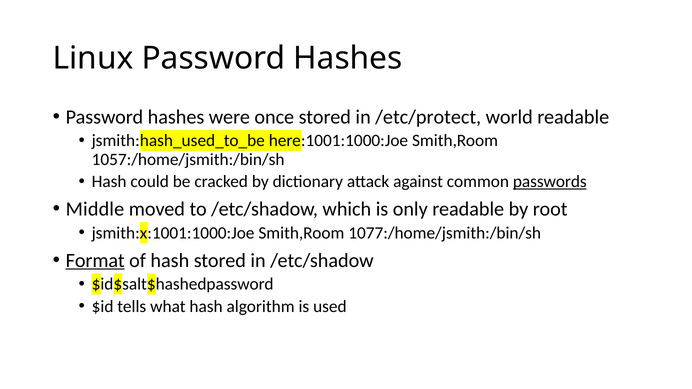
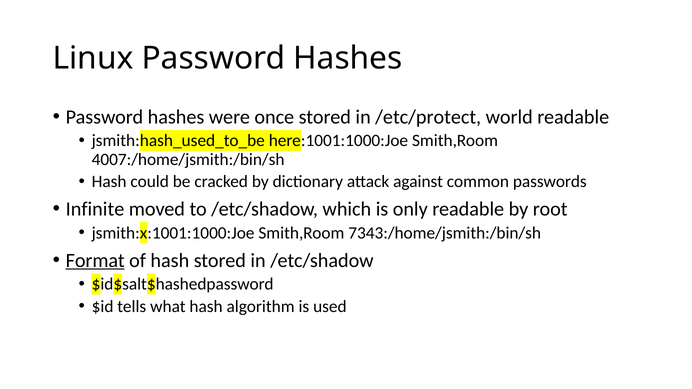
1057:/home/jsmith:/bin/sh: 1057:/home/jsmith:/bin/sh -> 4007:/home/jsmith:/bin/sh
passwords underline: present -> none
Middle: Middle -> Infinite
1077:/home/jsmith:/bin/sh: 1077:/home/jsmith:/bin/sh -> 7343:/home/jsmith:/bin/sh
